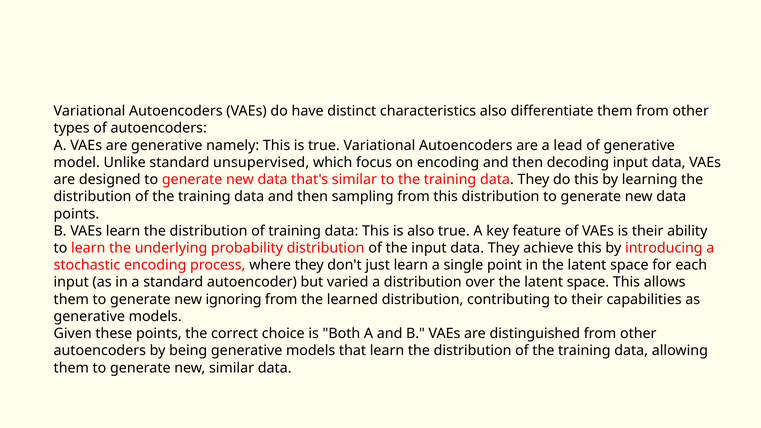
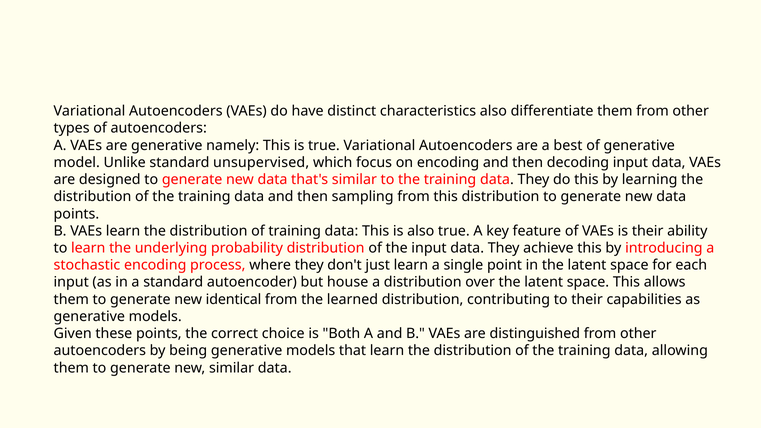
lead: lead -> best
varied: varied -> house
ignoring: ignoring -> identical
